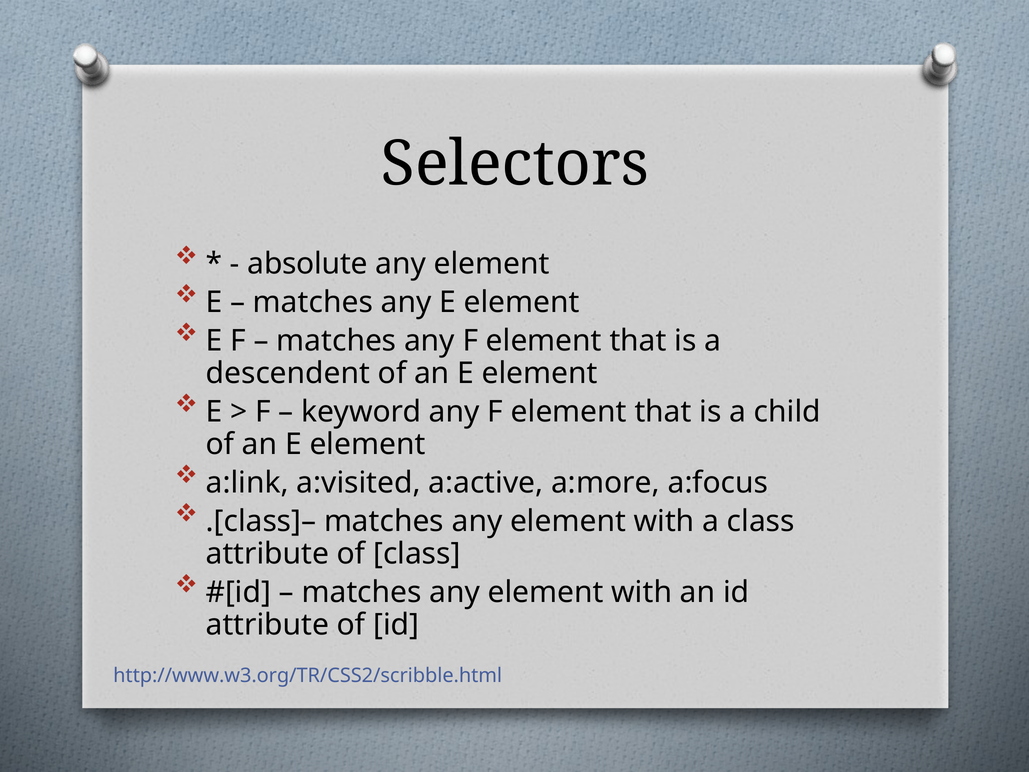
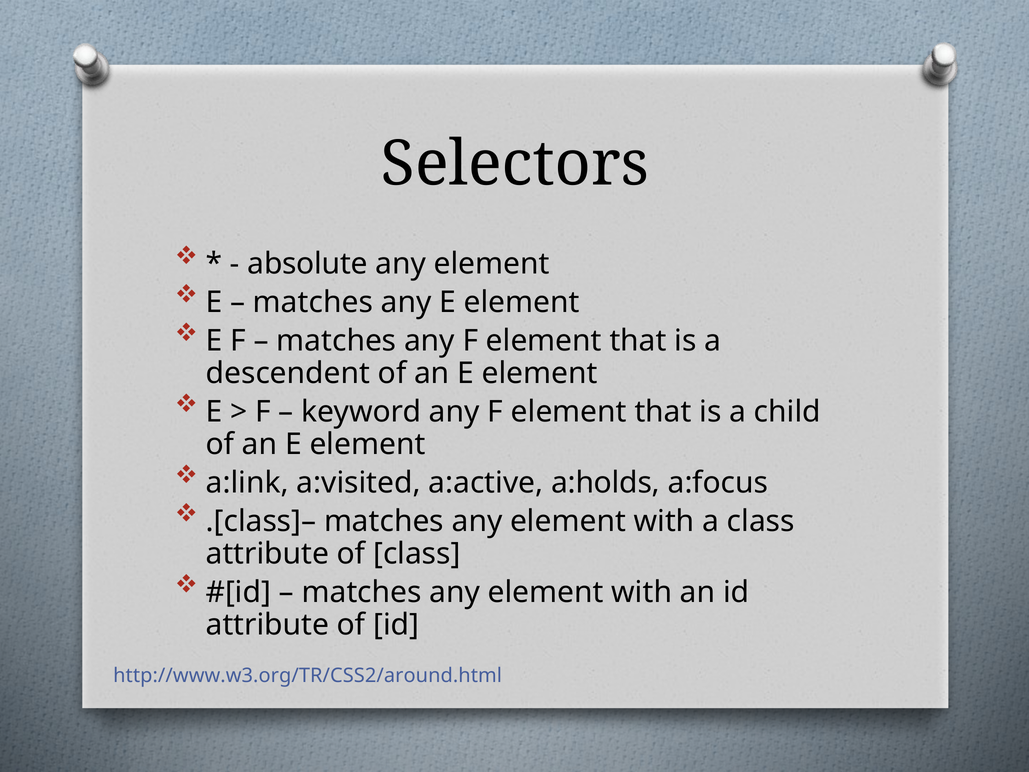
a:more: a:more -> a:holds
http://www.w3.org/TR/CSS2/scribble.html: http://www.w3.org/TR/CSS2/scribble.html -> http://www.w3.org/TR/CSS2/around.html
